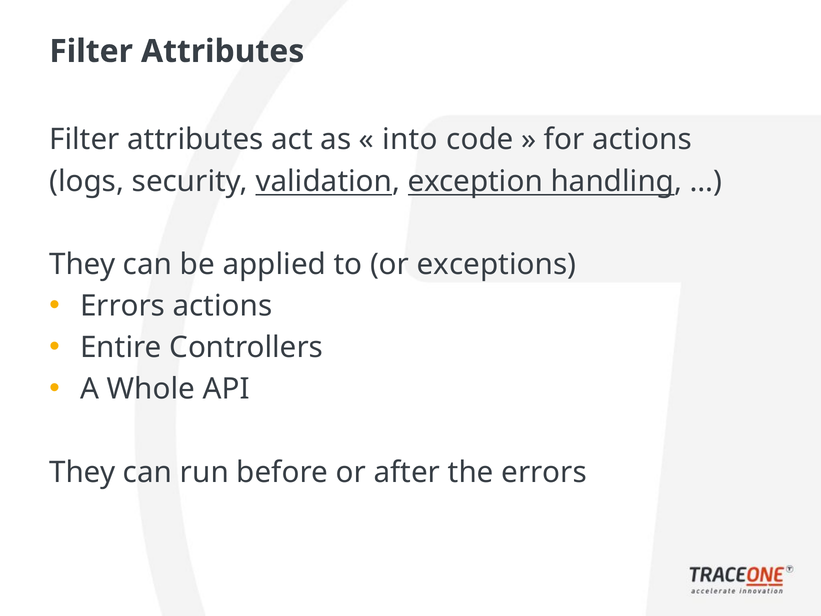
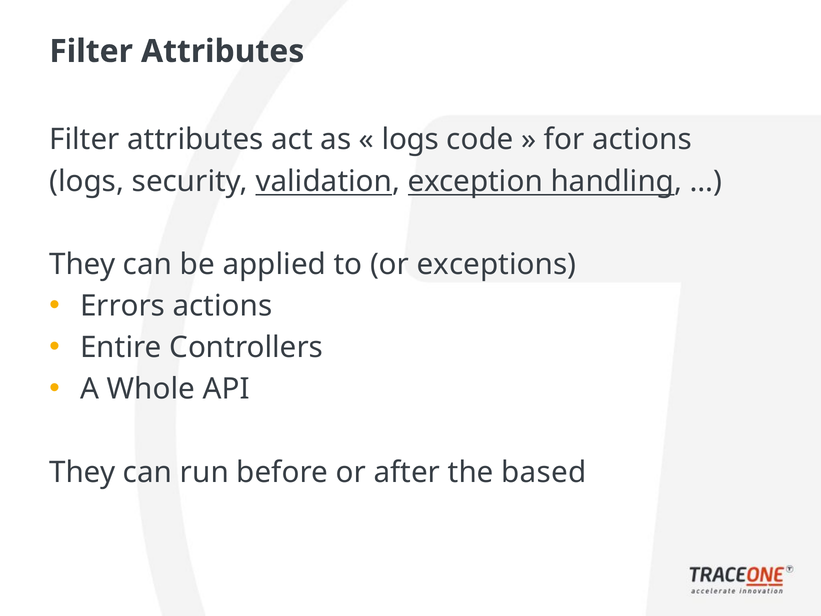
into at (410, 140): into -> logs
the errors: errors -> based
